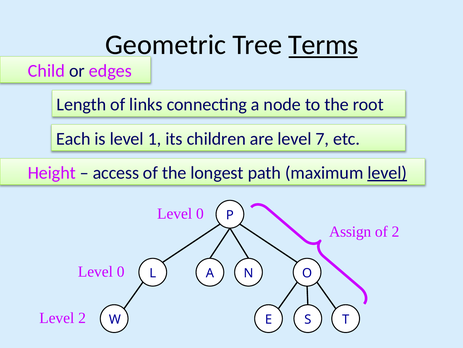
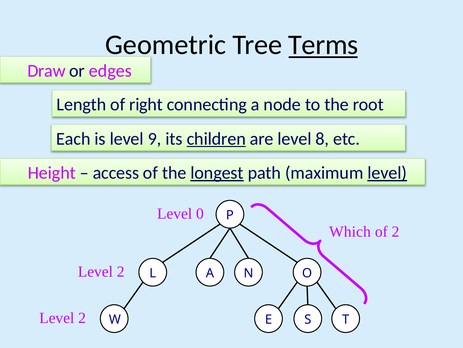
Child: Child -> Draw
links: links -> right
1: 1 -> 9
children underline: none -> present
7: 7 -> 8
longest underline: none -> present
Assign: Assign -> Which
0 at (121, 271): 0 -> 2
